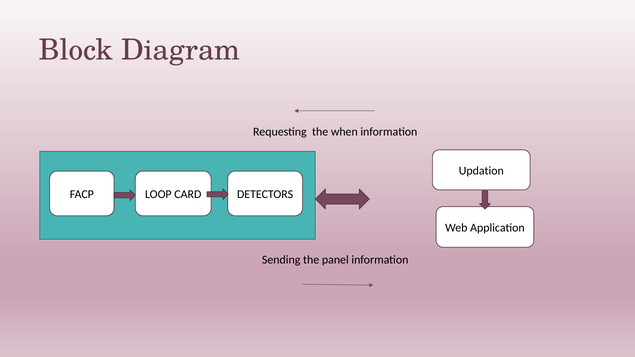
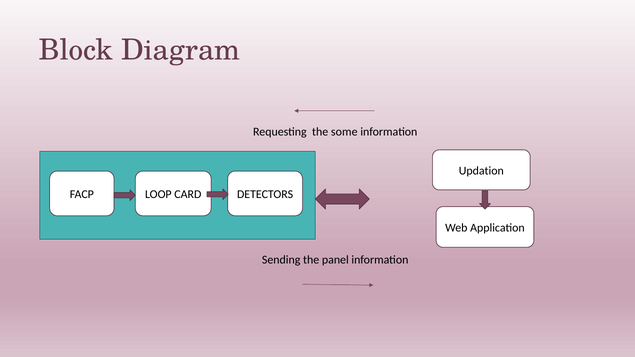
when: when -> some
